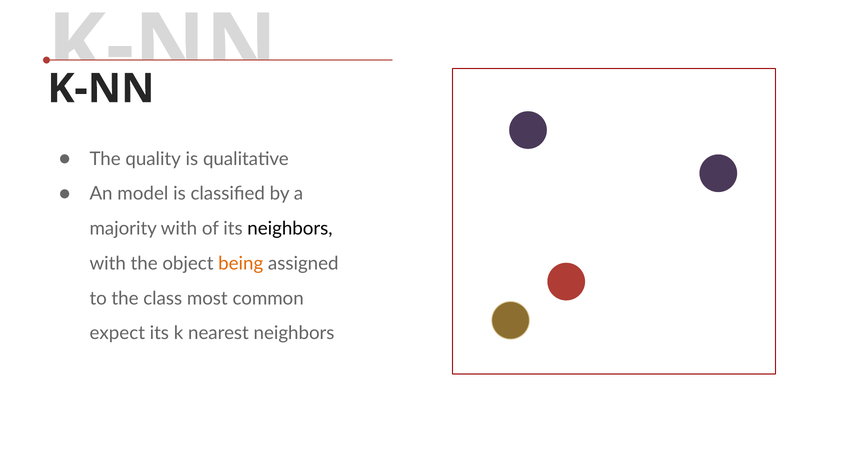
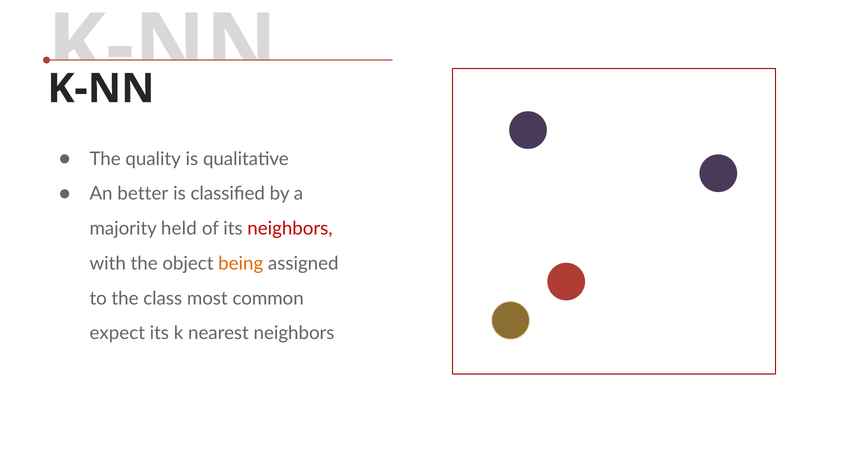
model: model -> better
majority with: with -> held
neighbors at (290, 229) colour: black -> red
